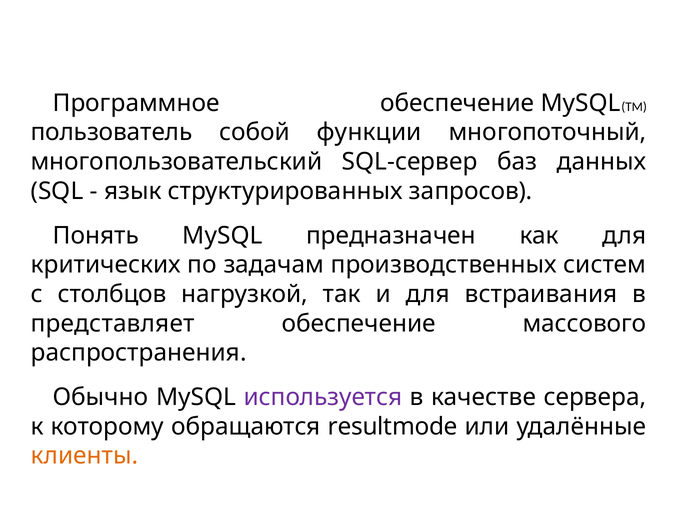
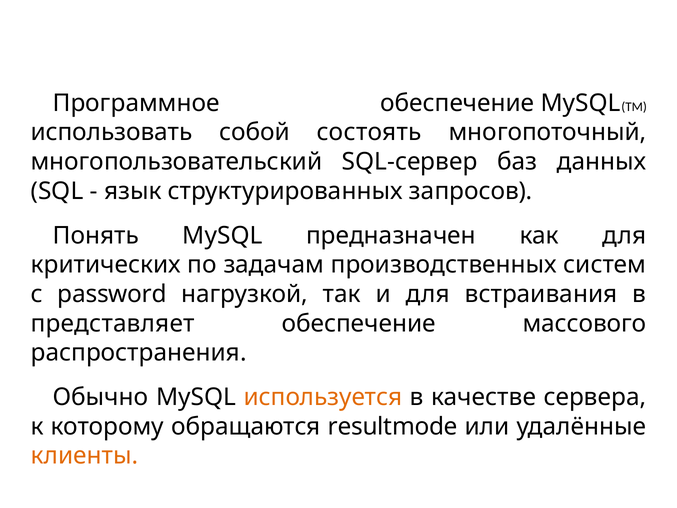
пользователь: пользователь -> использовать
функции: функции -> состоять
столбцов: столбцов -> password
используется colour: purple -> orange
